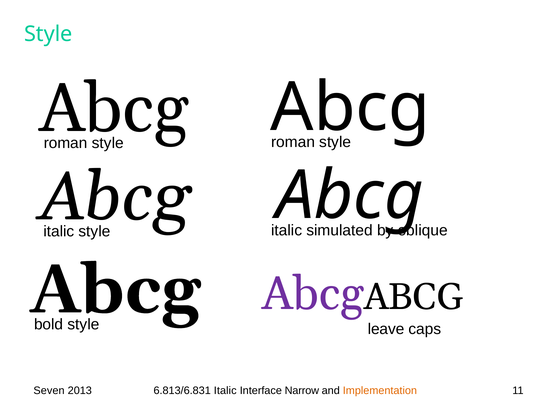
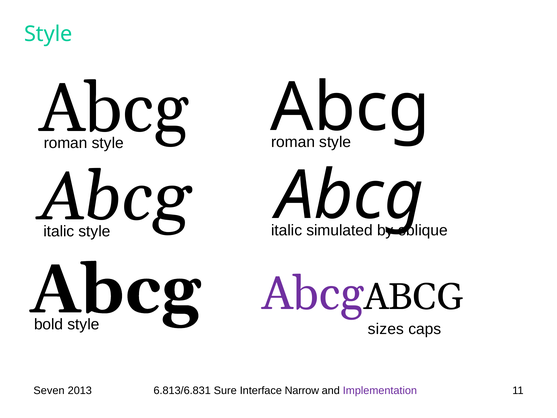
leave: leave -> sizes
6.813/6.831 Italic: Italic -> Sure
Implementation colour: orange -> purple
